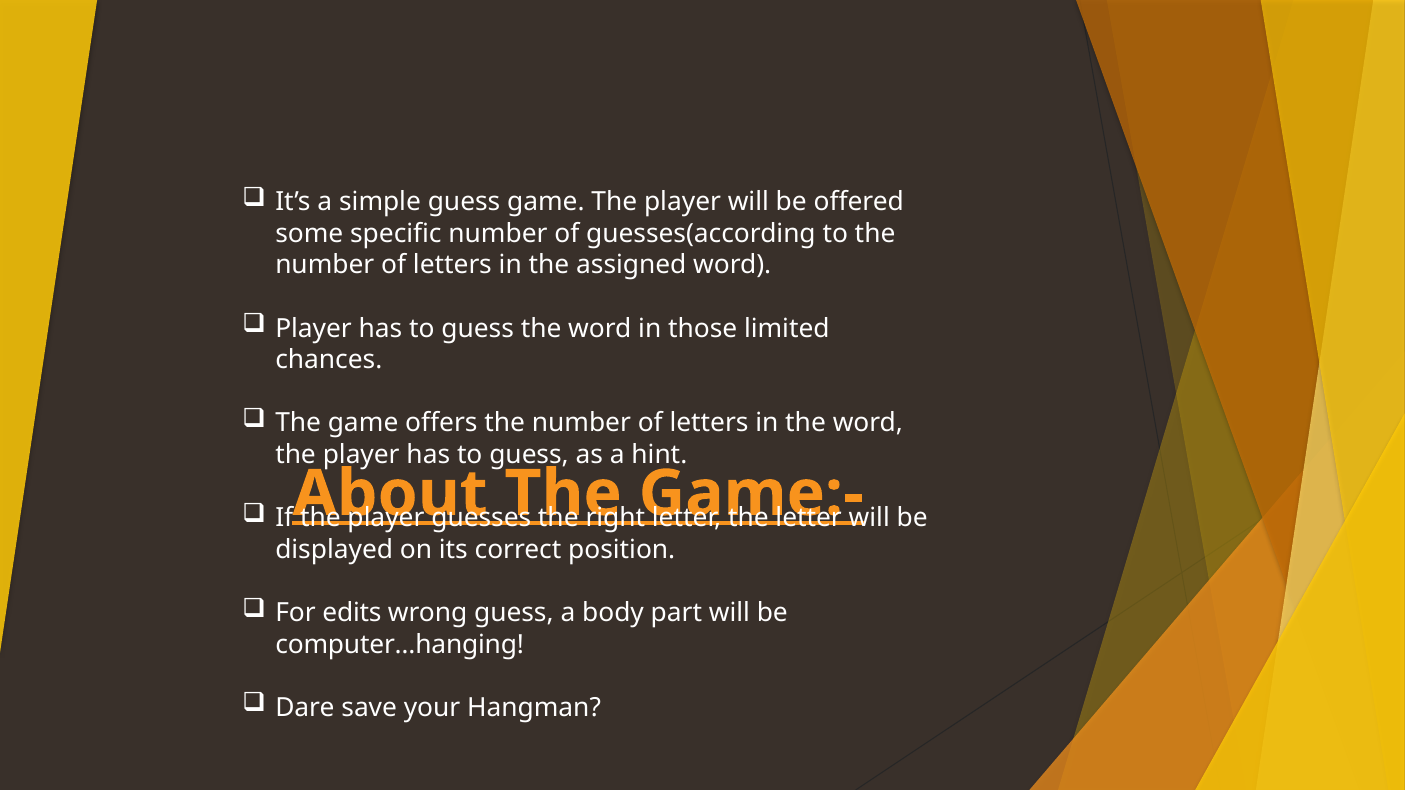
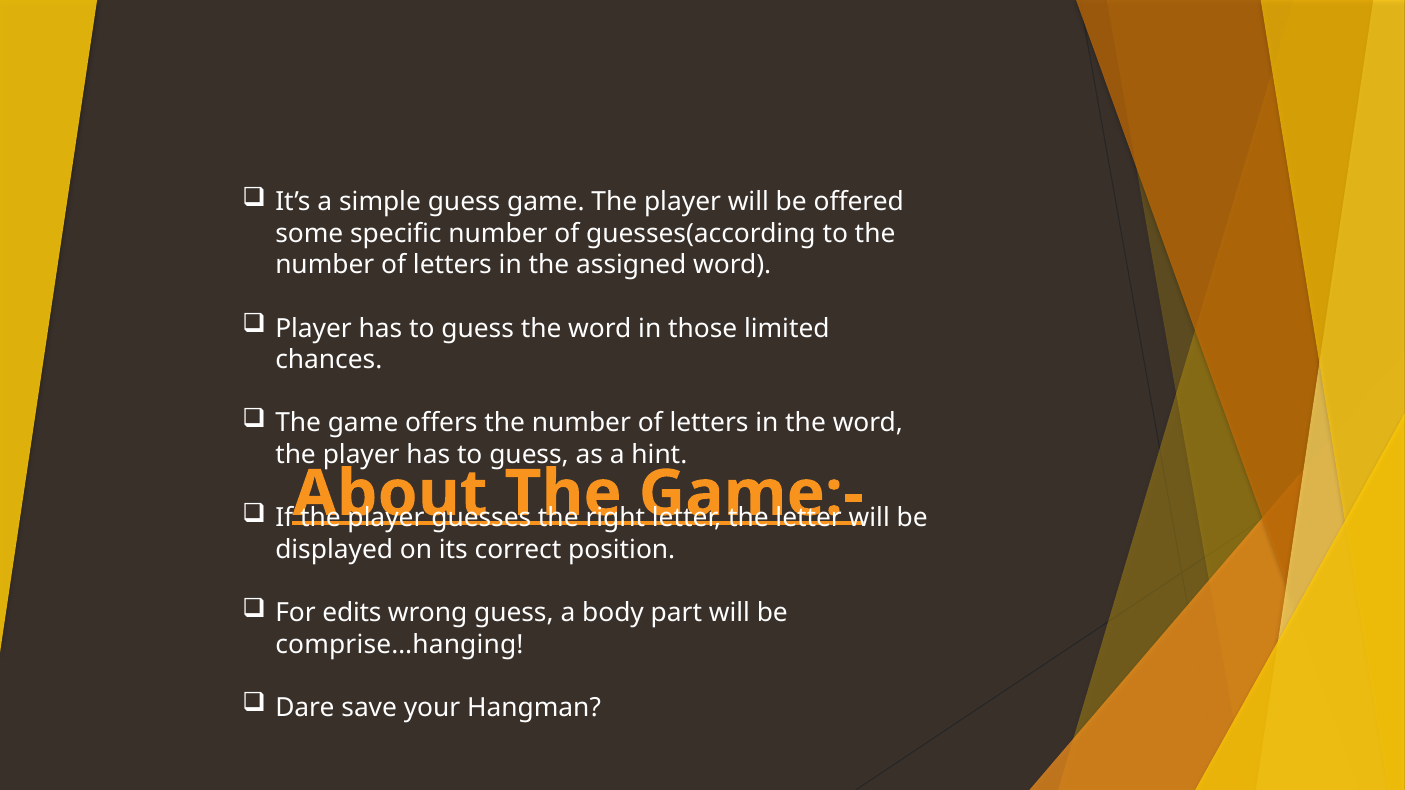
computer…hanging: computer…hanging -> comprise…hanging
